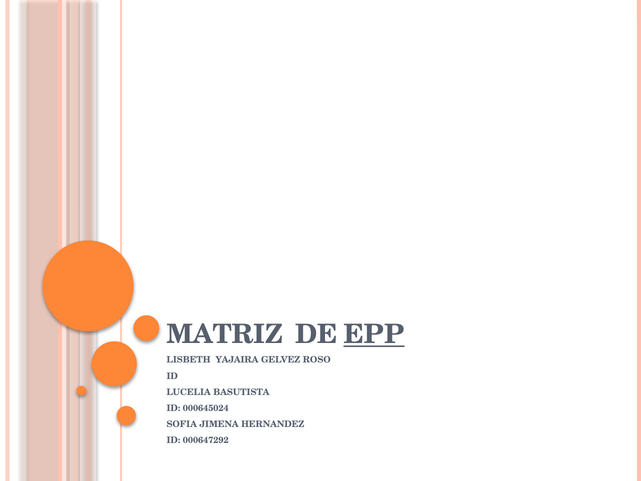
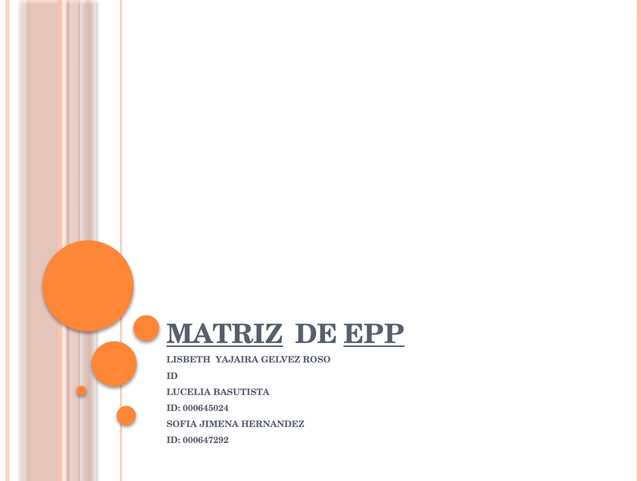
MATRIZ underline: none -> present
